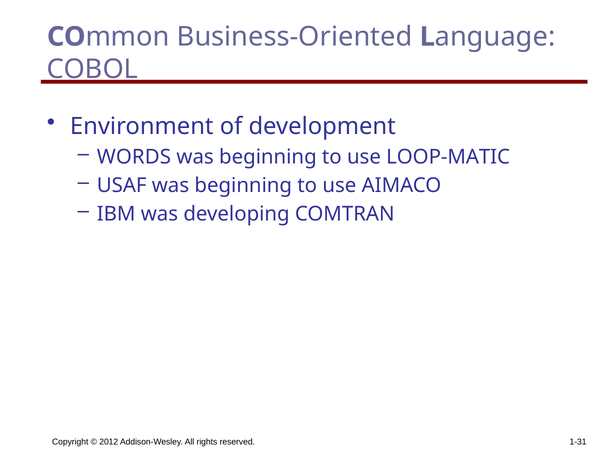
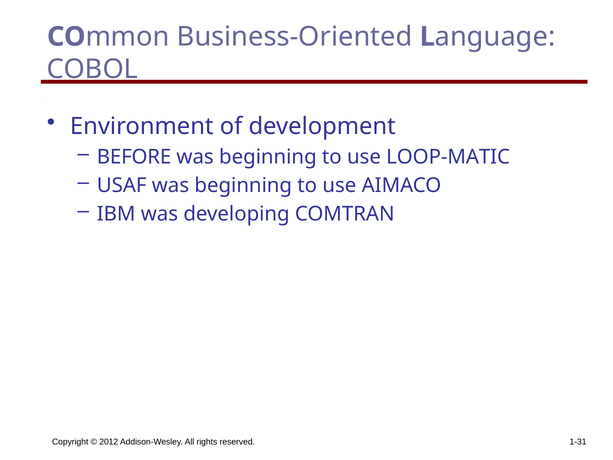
WORDS: WORDS -> BEFORE
